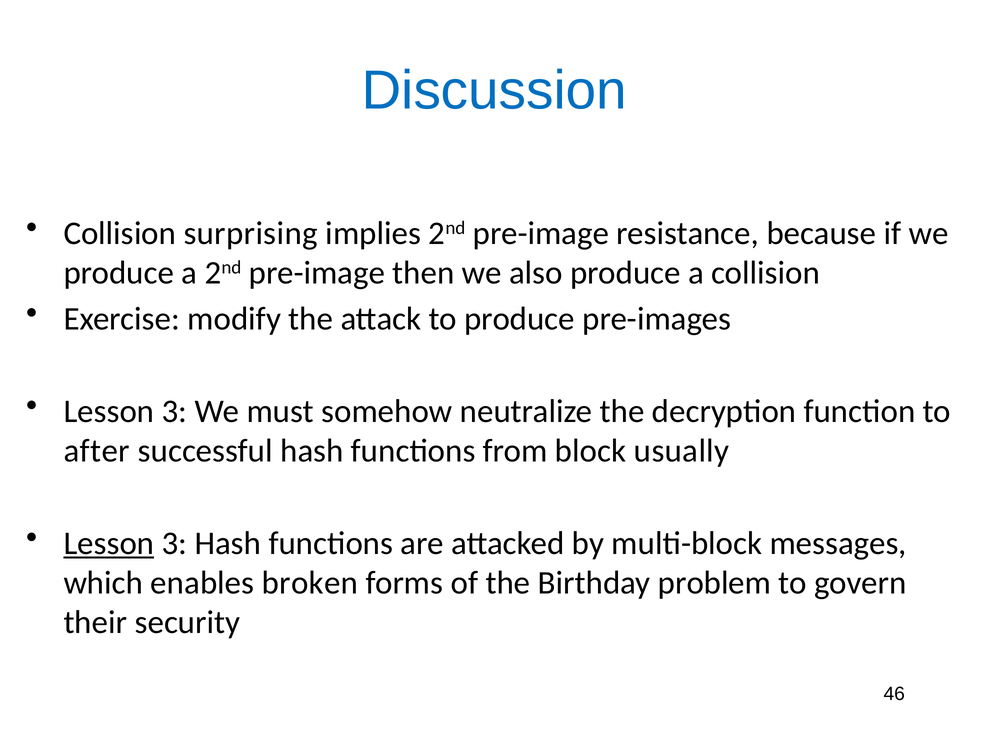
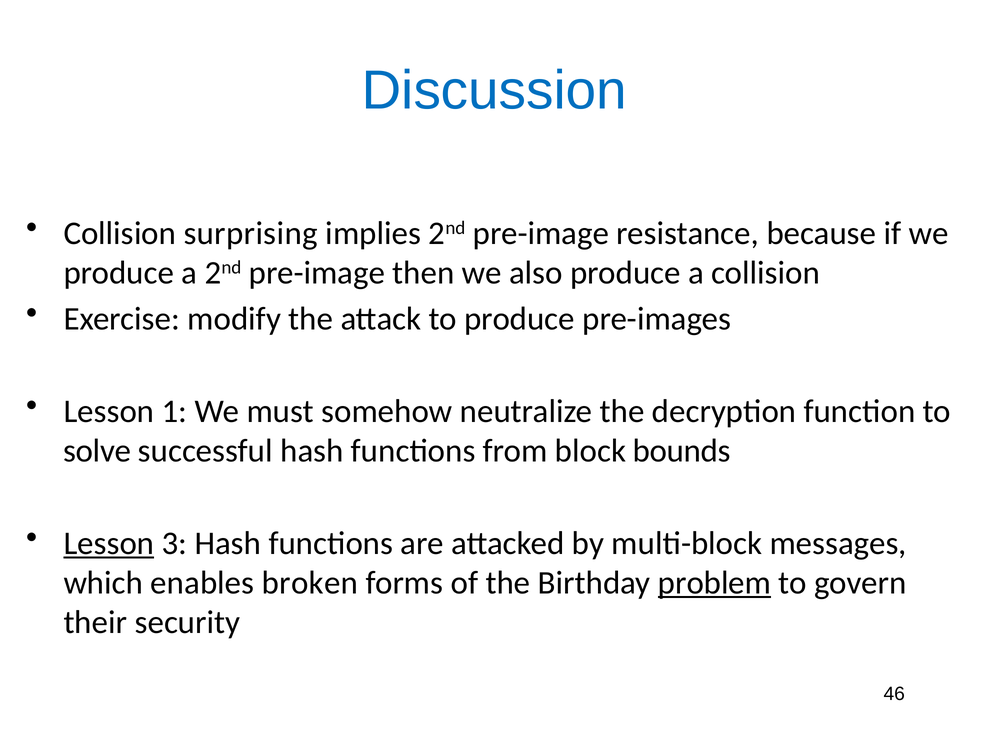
3 at (174, 411): 3 -> 1
after: after -> solve
usually: usually -> bounds
problem underline: none -> present
